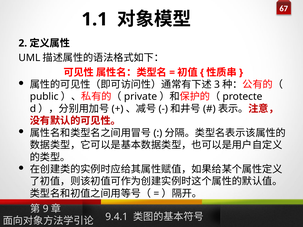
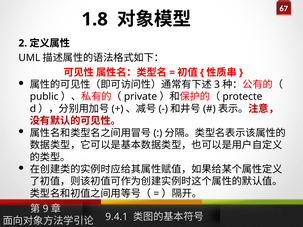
1.1: 1.1 -> 1.8
